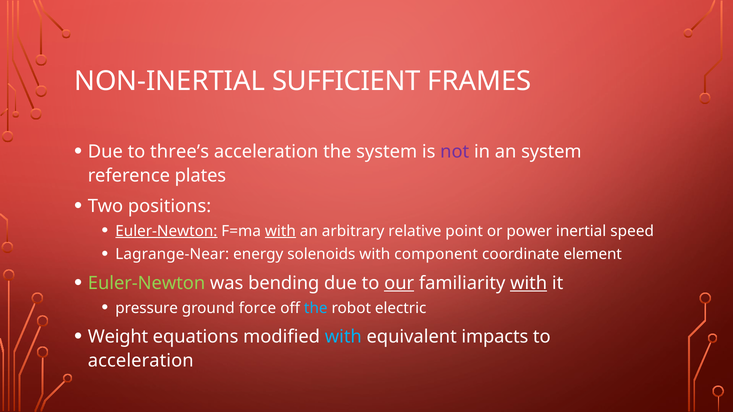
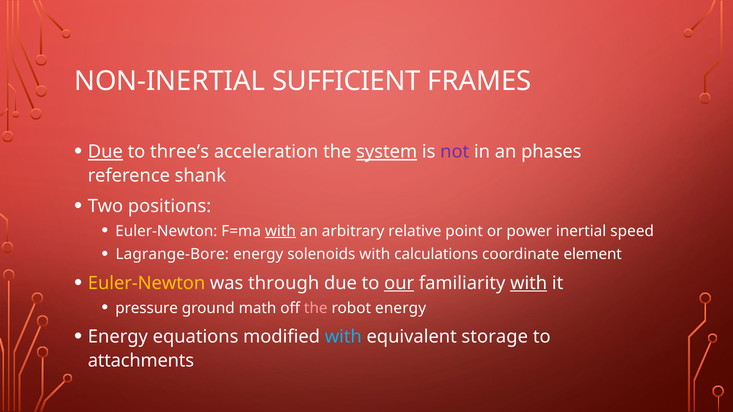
Due at (105, 152) underline: none -> present
system at (387, 152) underline: none -> present
an system: system -> phases
plates: plates -> shank
Euler-Newton at (166, 231) underline: present -> none
Lagrange-Near: Lagrange-Near -> Lagrange-Bore
component: component -> calculations
Euler-Newton at (147, 283) colour: light green -> yellow
bending: bending -> through
force: force -> math
the at (316, 308) colour: light blue -> pink
robot electric: electric -> energy
Weight at (118, 337): Weight -> Energy
impacts: impacts -> storage
acceleration at (141, 361): acceleration -> attachments
